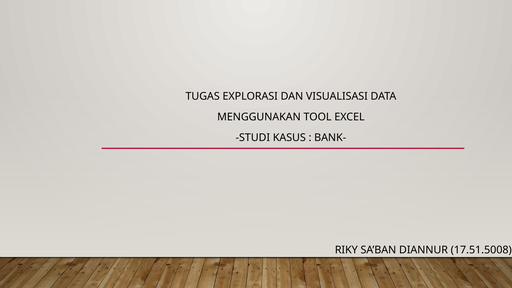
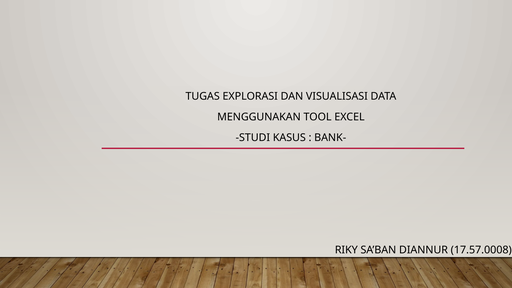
17.51.5008: 17.51.5008 -> 17.57.0008
